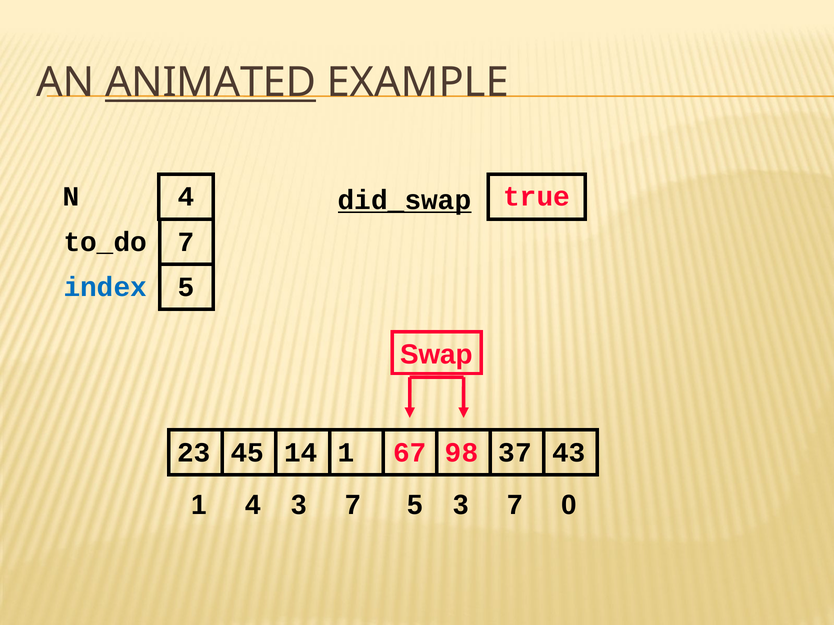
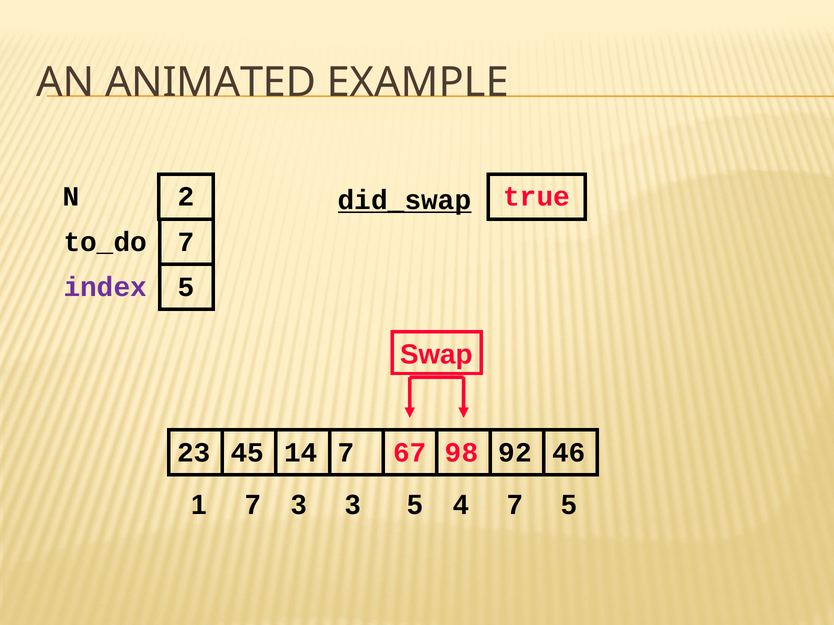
ANIMATED underline: present -> none
N 4: 4 -> 2
index colour: blue -> purple
45 1: 1 -> 7
37: 37 -> 92
43: 43 -> 46
1 4: 4 -> 7
7 at (353, 505): 7 -> 3
5 3: 3 -> 4
0 at (569, 505): 0 -> 5
